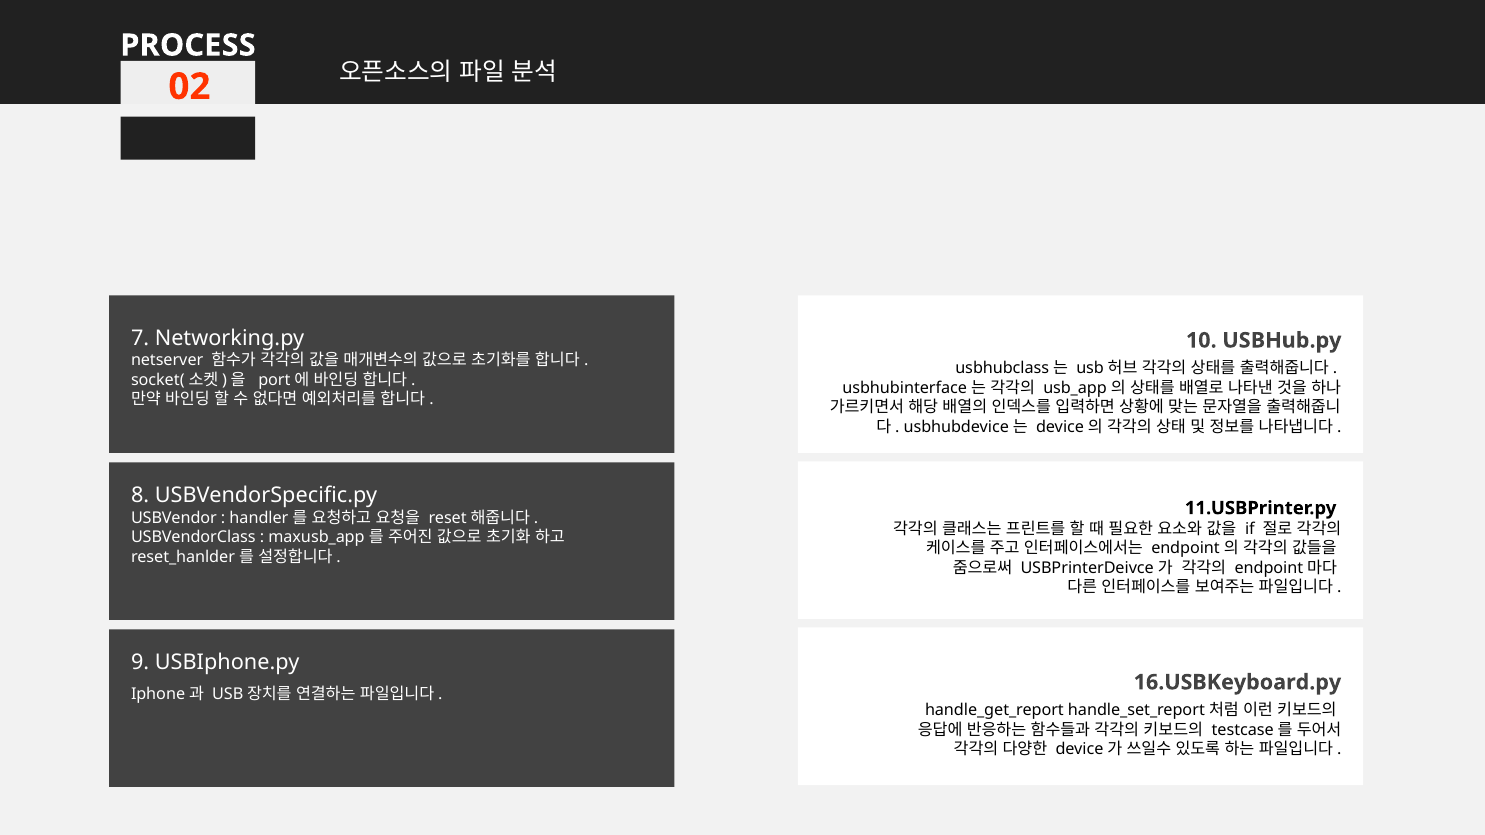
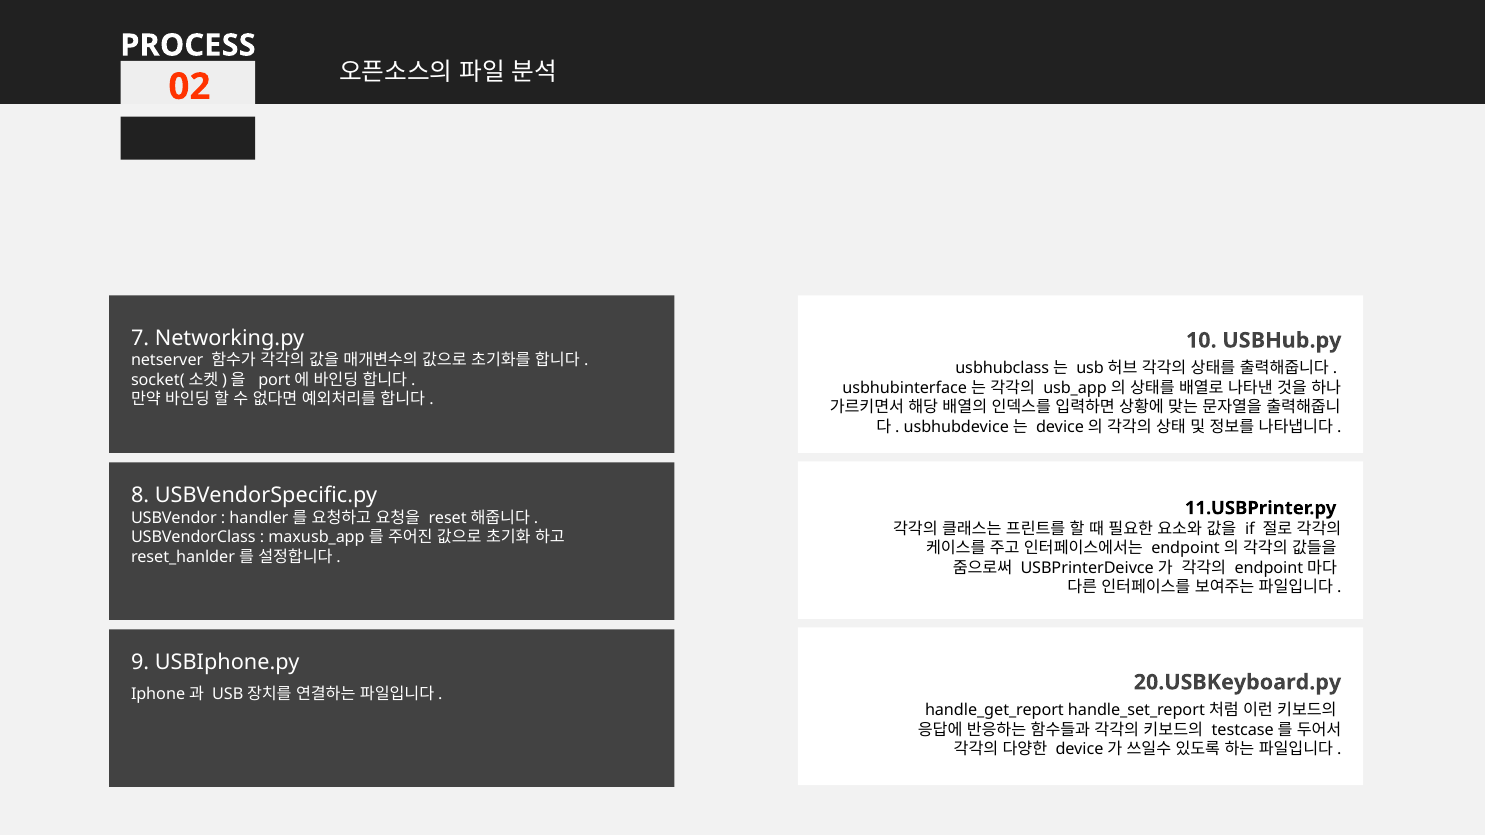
16.USBKeyboard.py: 16.USBKeyboard.py -> 20.USBKeyboard.py
